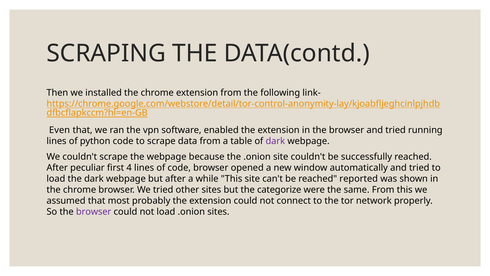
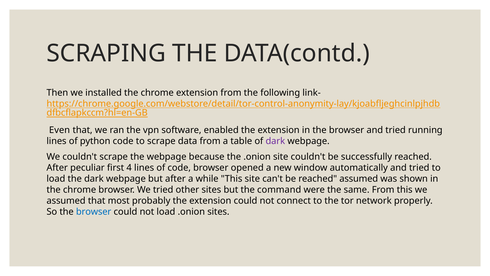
reached reported: reported -> assumed
categorize: categorize -> command
browser at (94, 212) colour: purple -> blue
